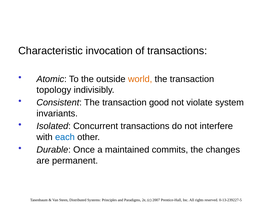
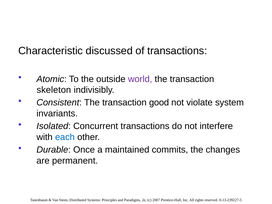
invocation: invocation -> discussed
world colour: orange -> purple
topology: topology -> skeleton
